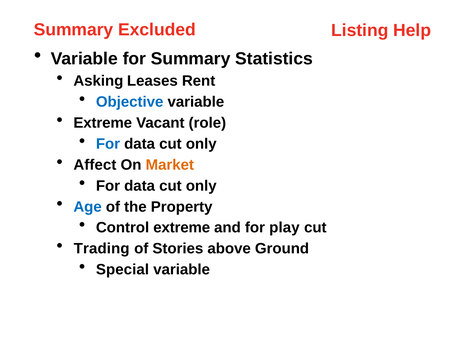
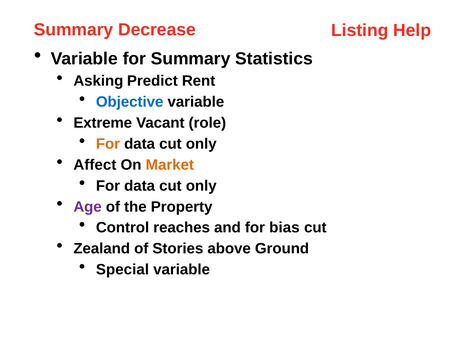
Excluded: Excluded -> Decrease
Leases: Leases -> Predict
For at (108, 144) colour: blue -> orange
Age colour: blue -> purple
Control extreme: extreme -> reaches
play: play -> bias
Trading: Trading -> Zealand
